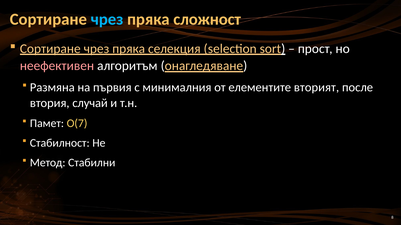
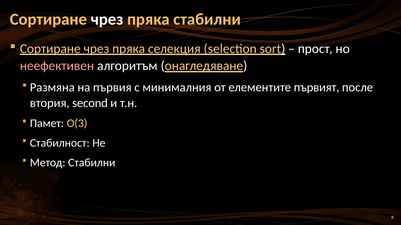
чрез at (107, 19) colour: light blue -> white
пряка сложност: сложност -> стабилни
вторият: вторият -> първият
случай: случай -> second
O(7: O(7 -> O(3
